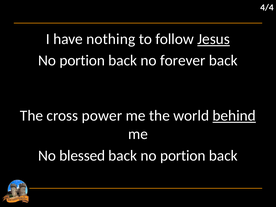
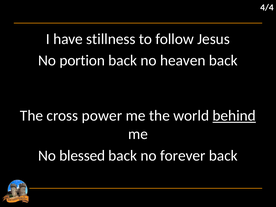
nothing: nothing -> stillness
Jesus underline: present -> none
forever: forever -> heaven
back no portion: portion -> forever
